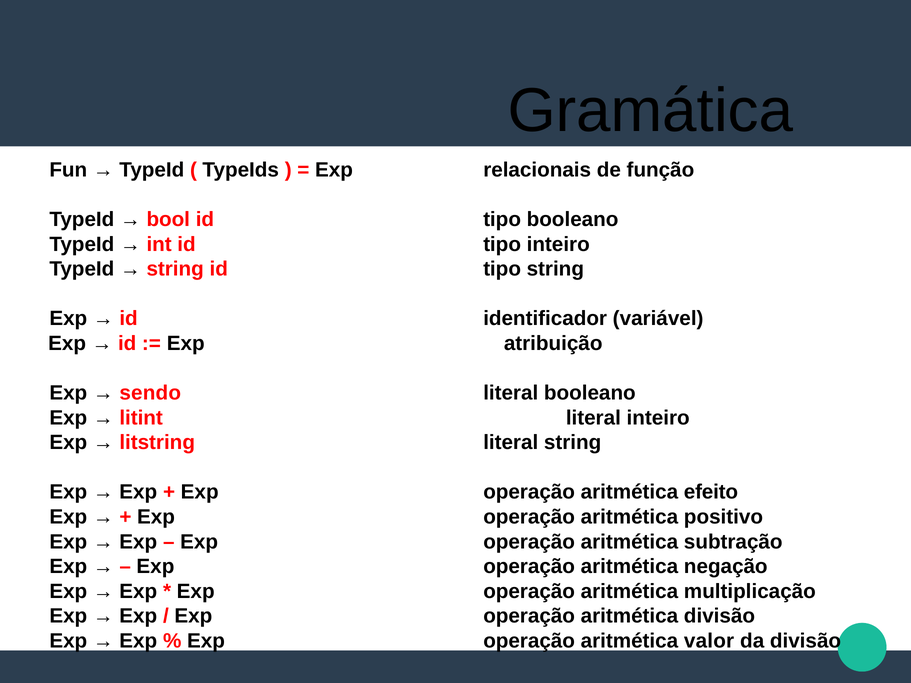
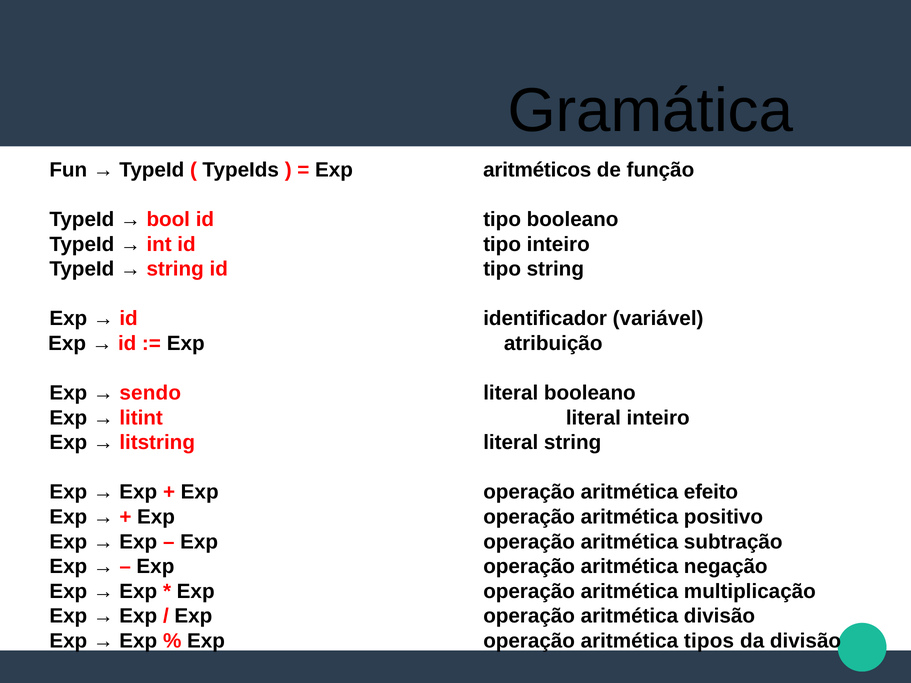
relacionais: relacionais -> aritméticos
valor: valor -> tipos
